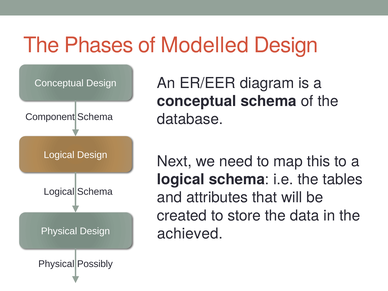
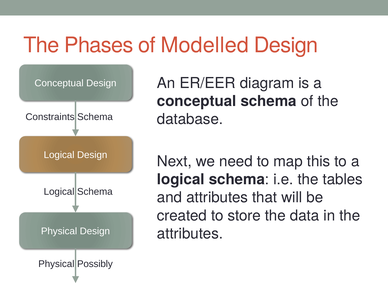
Component: Component -> Constraints
achieved at (190, 234): achieved -> attributes
